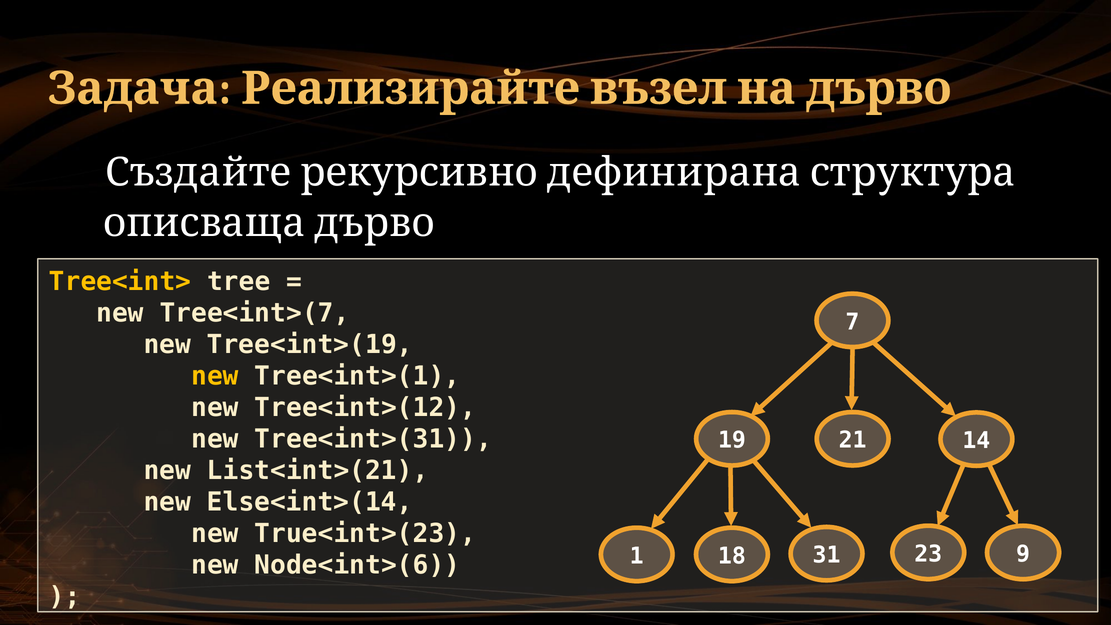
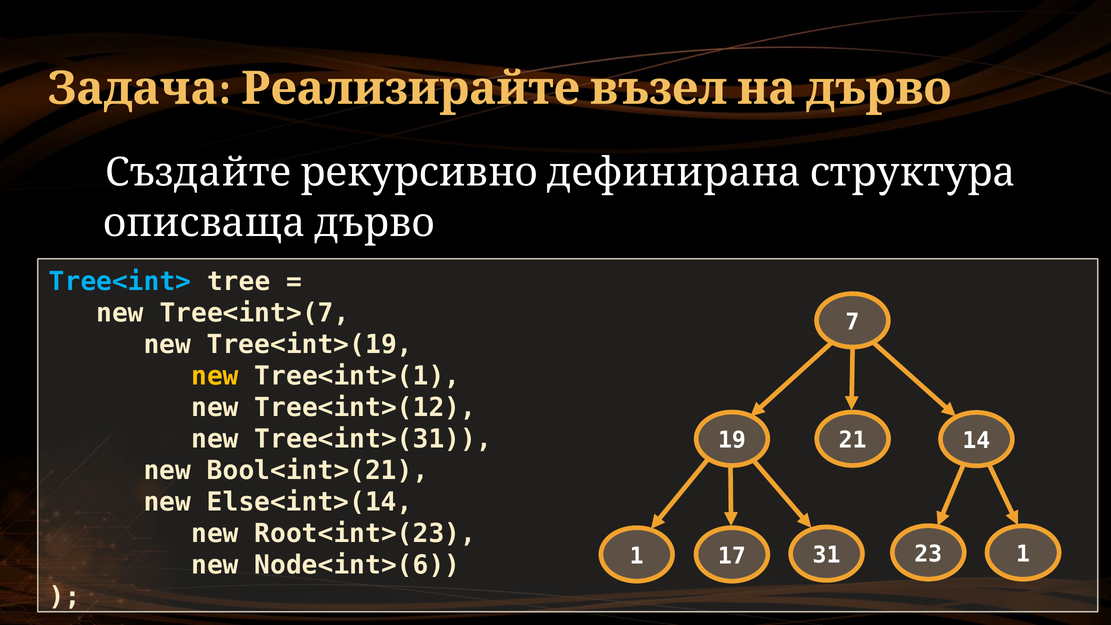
Tree<int> colour: yellow -> light blue
List<int>(21: List<int>(21 -> Bool<int>(21
True<int>(23: True<int>(23 -> Root<int>(23
23 9: 9 -> 1
18: 18 -> 17
